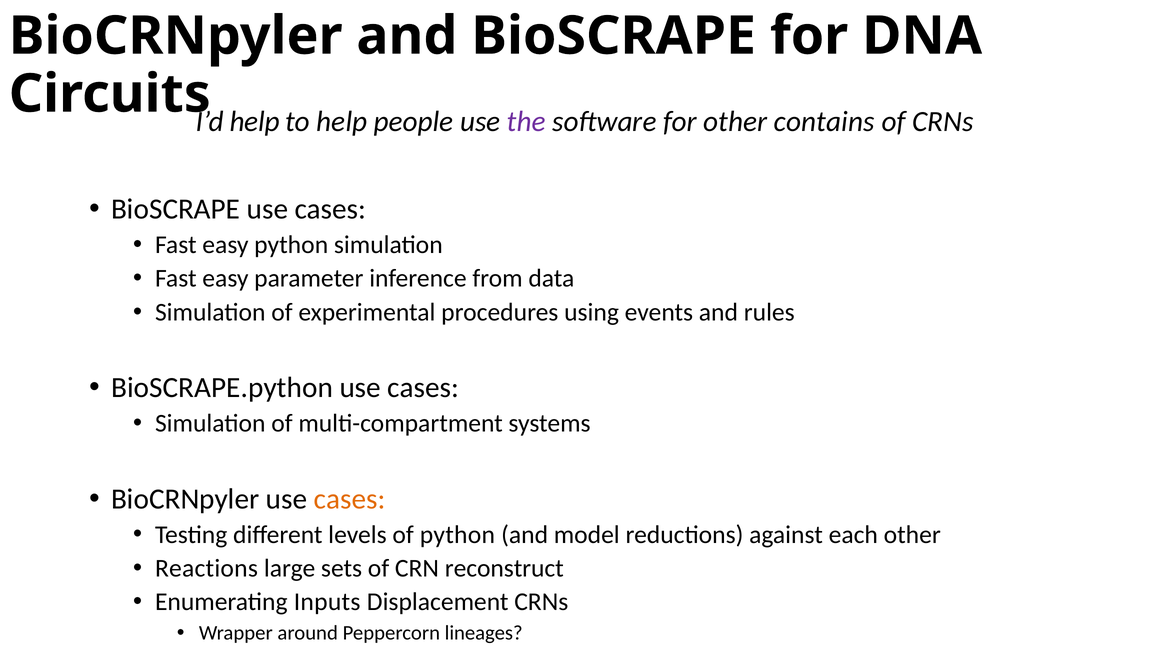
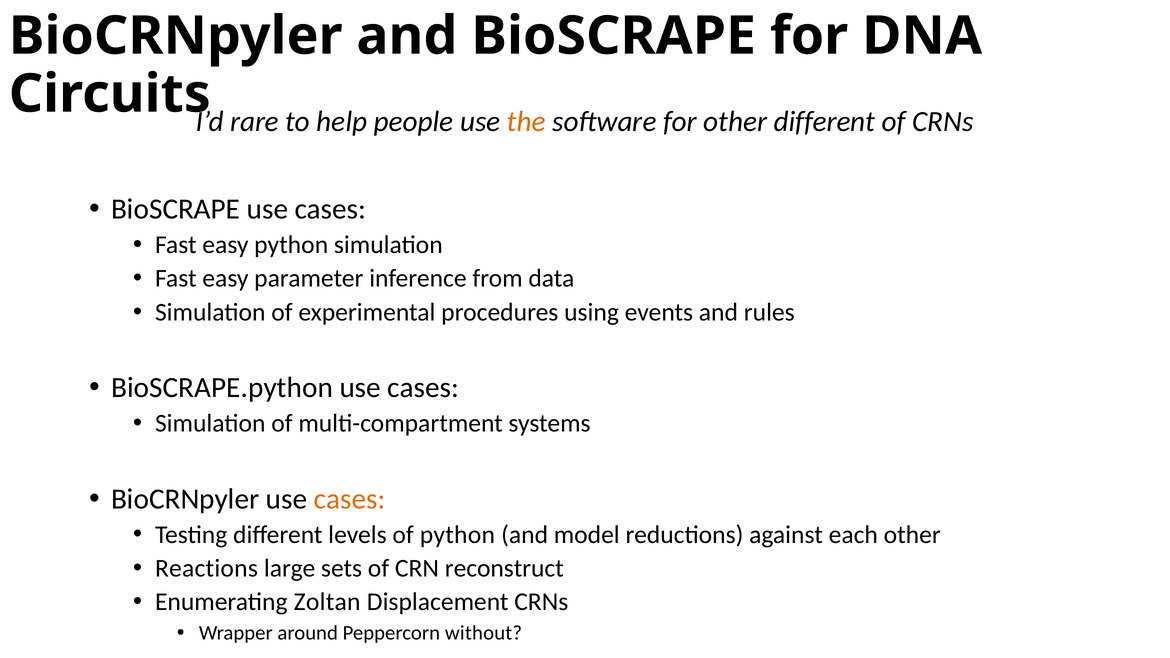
help at (255, 122): help -> rare
the colour: purple -> orange
other contains: contains -> different
Inputs: Inputs -> Zoltan
lineages: lineages -> without
